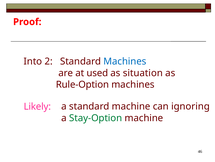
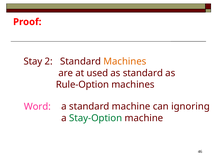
Into: Into -> Stay
Machines at (125, 61) colour: blue -> orange
as situation: situation -> standard
Likely: Likely -> Word
